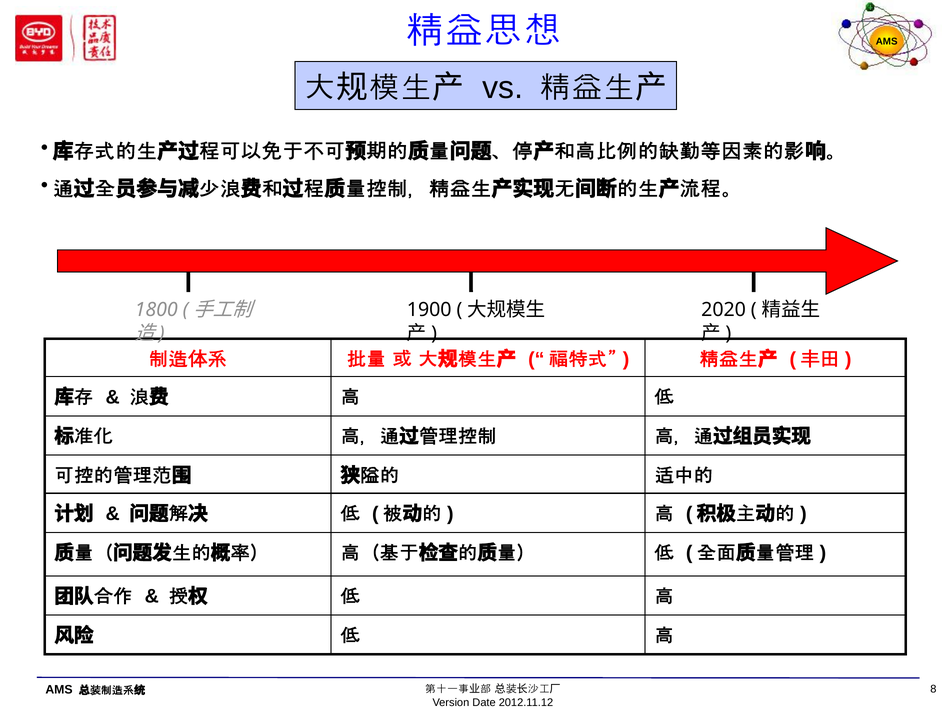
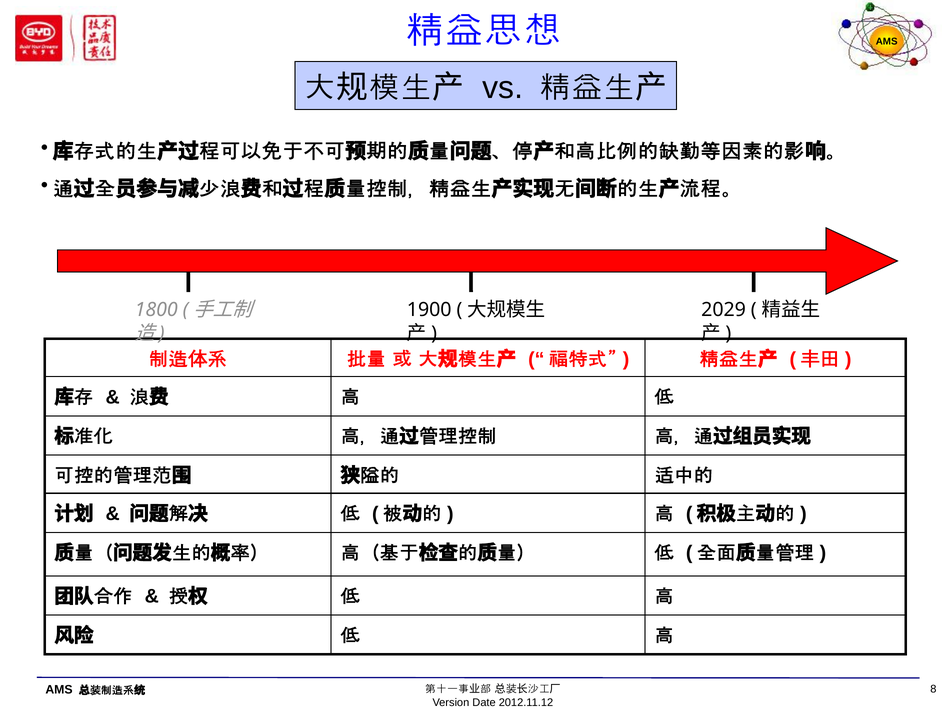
2020: 2020 -> 2029
